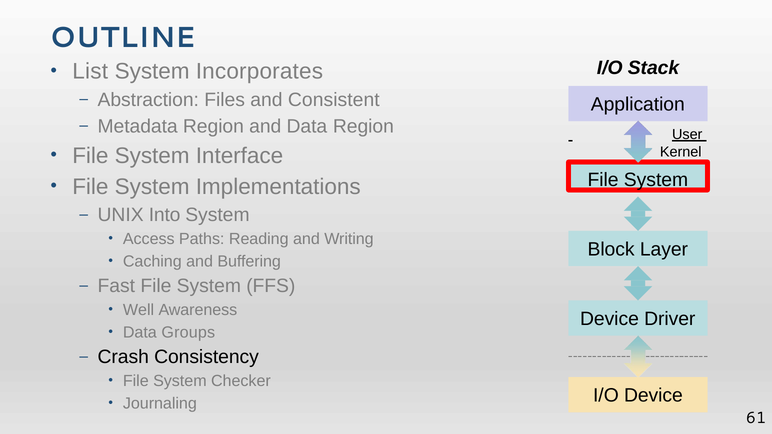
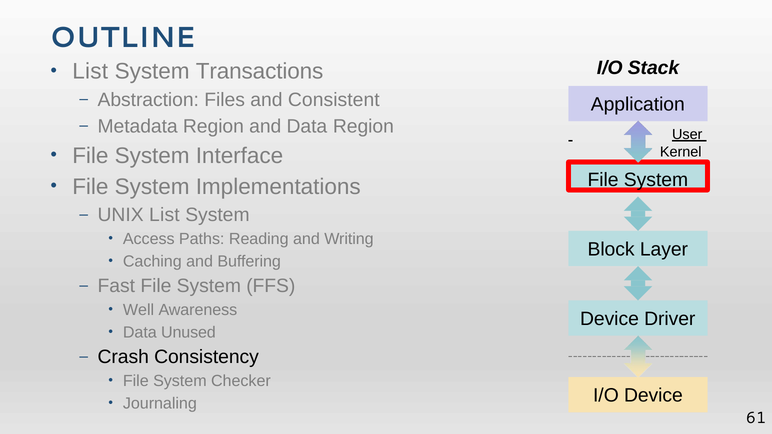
Incorporates: Incorporates -> Transactions
UNIX Into: Into -> List
Groups: Groups -> Unused
